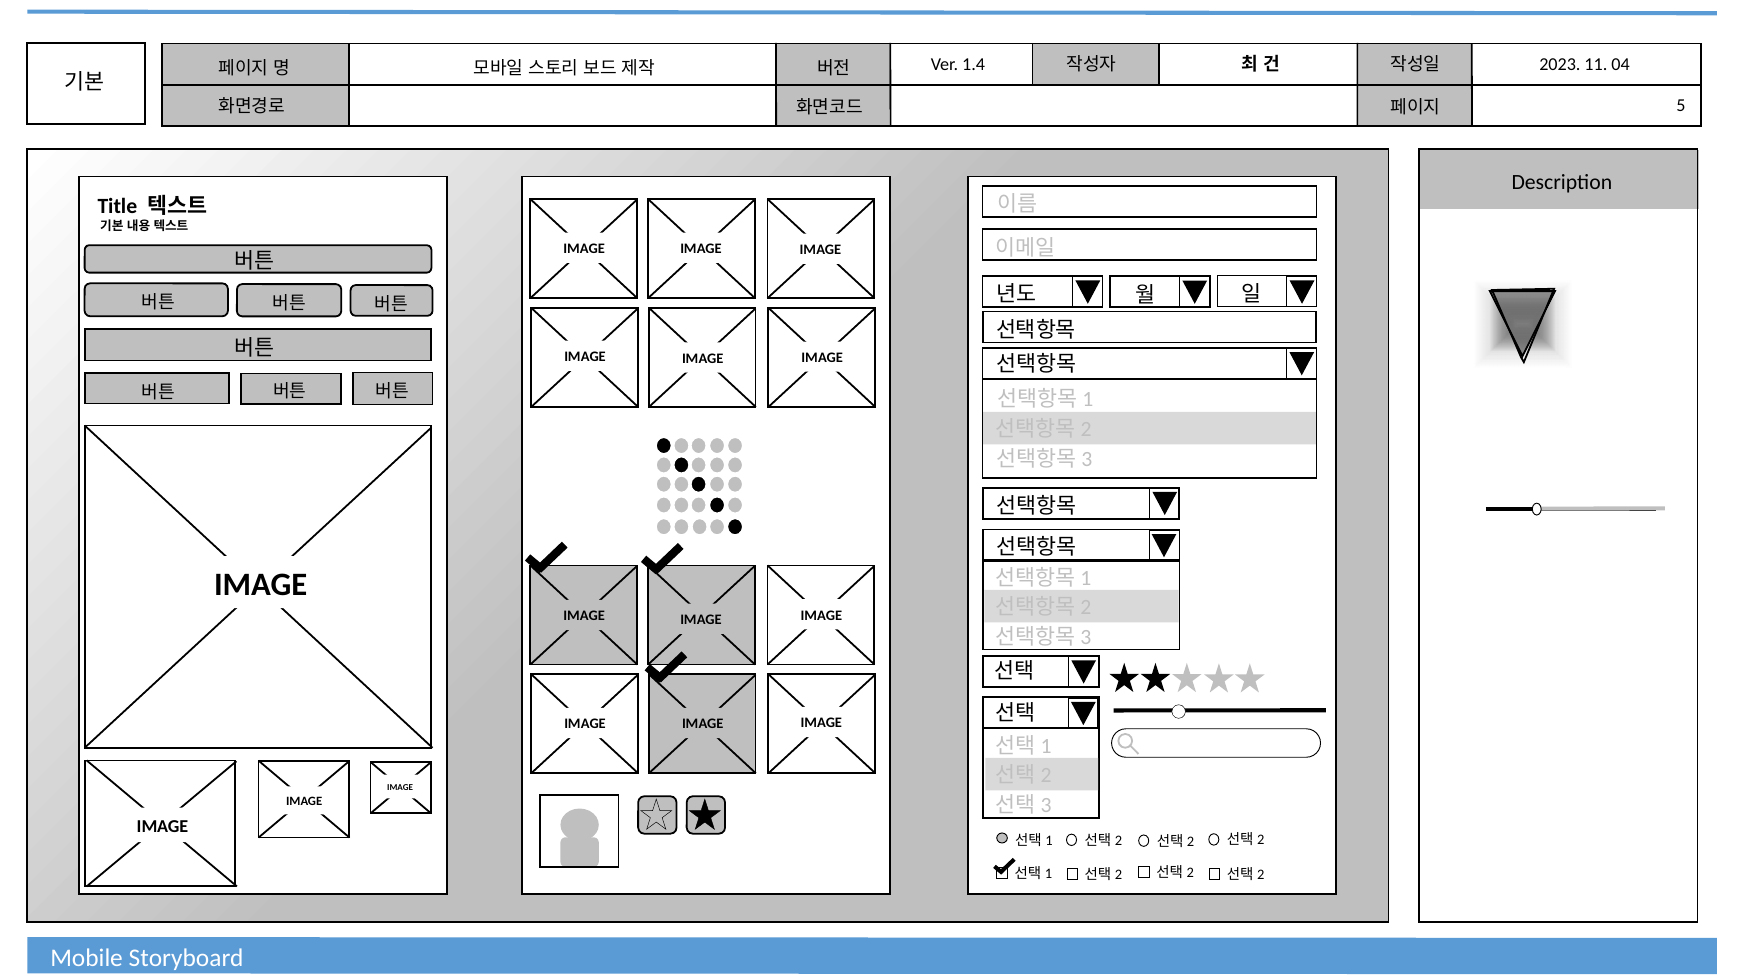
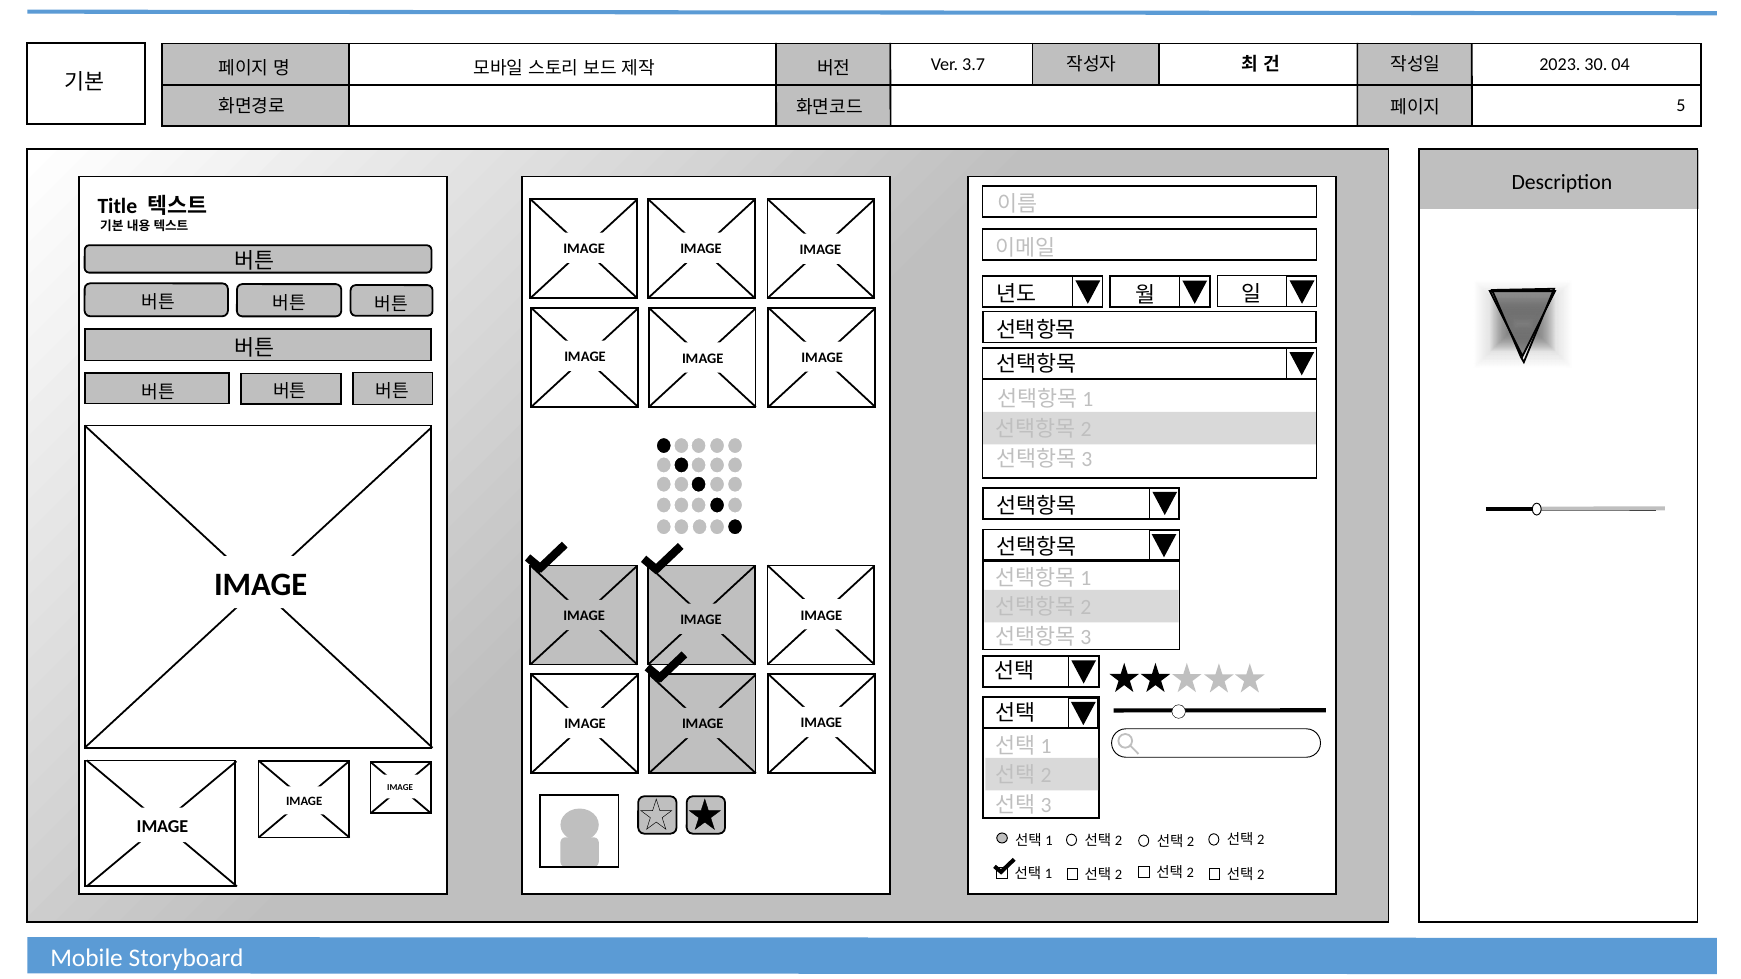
1.4: 1.4 -> 3.7
11: 11 -> 30
